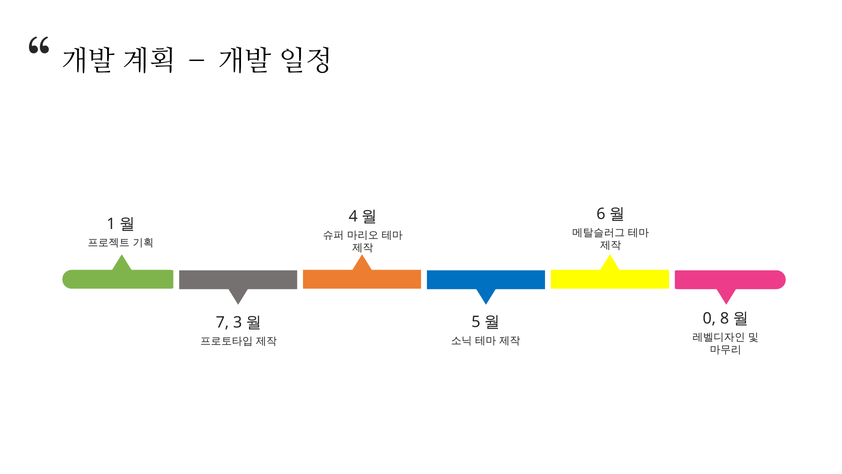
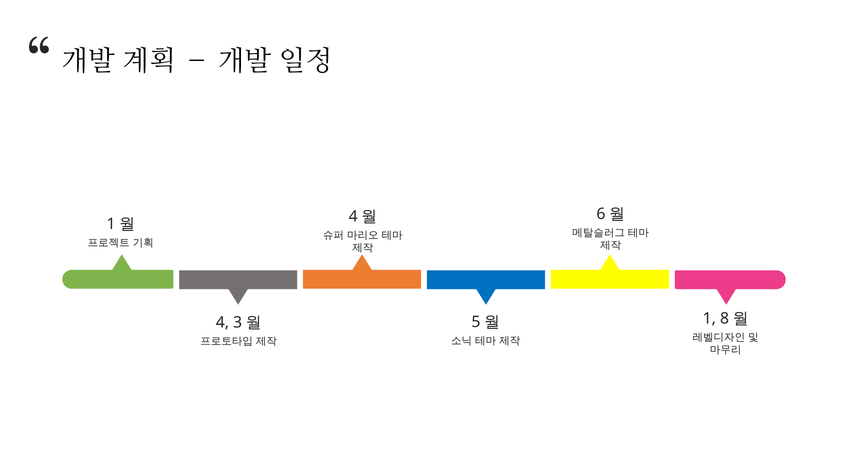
0: 0 -> 1
7: 7 -> 4
